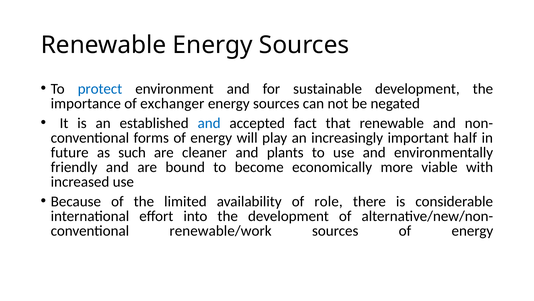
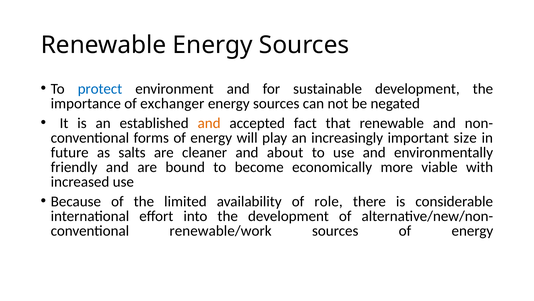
and at (209, 123) colour: blue -> orange
half: half -> size
such: such -> salts
plants: plants -> about
